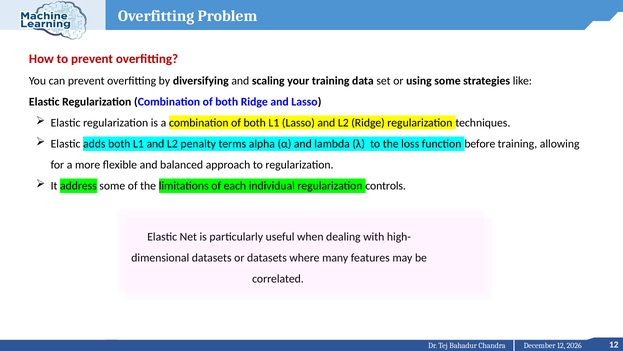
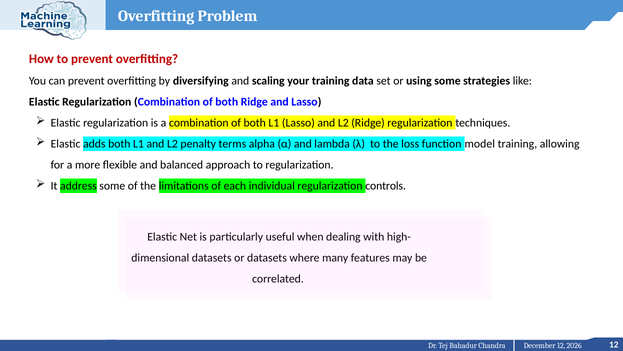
before: before -> model
